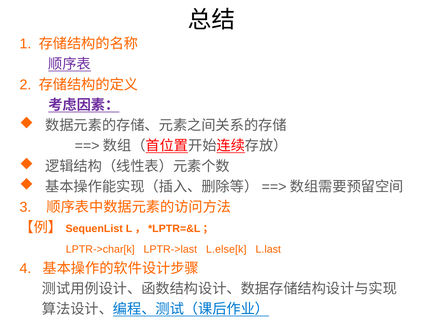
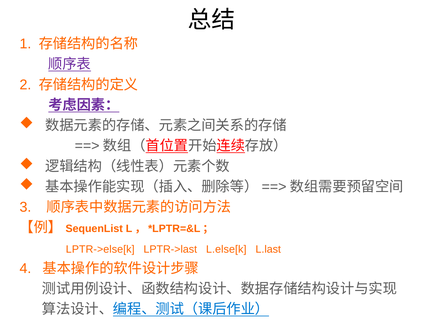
LPTR->char[k: LPTR->char[k -> LPTR->else[k
